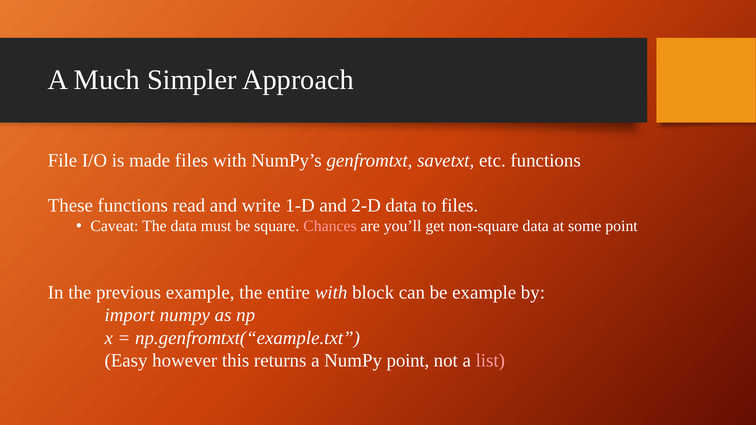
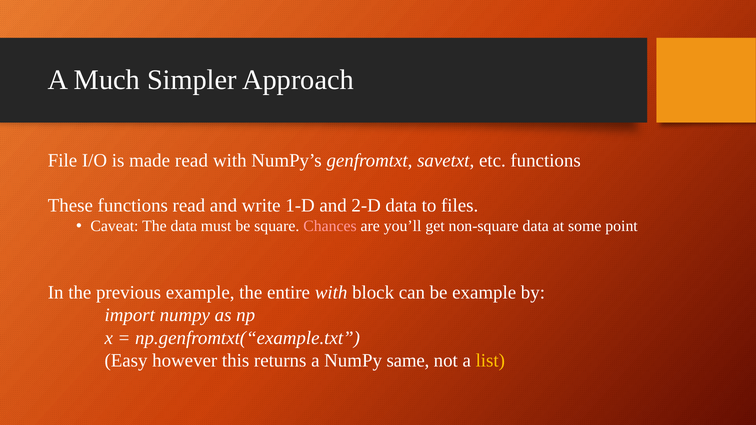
made files: files -> read
NumPy point: point -> same
list colour: pink -> yellow
